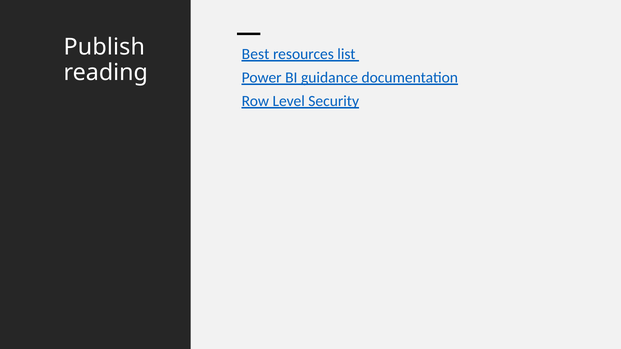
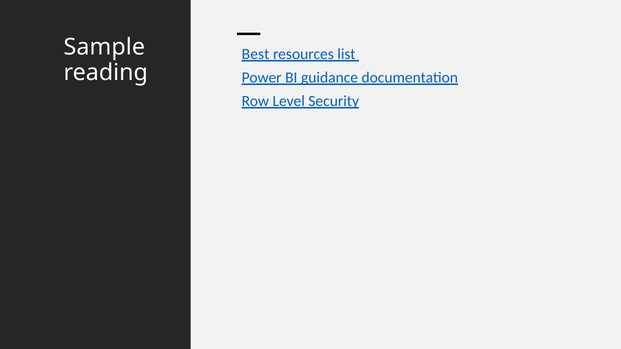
Publish: Publish -> Sample
